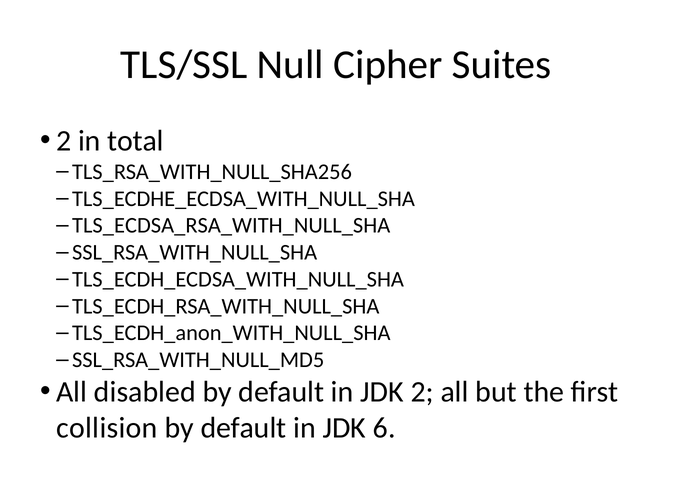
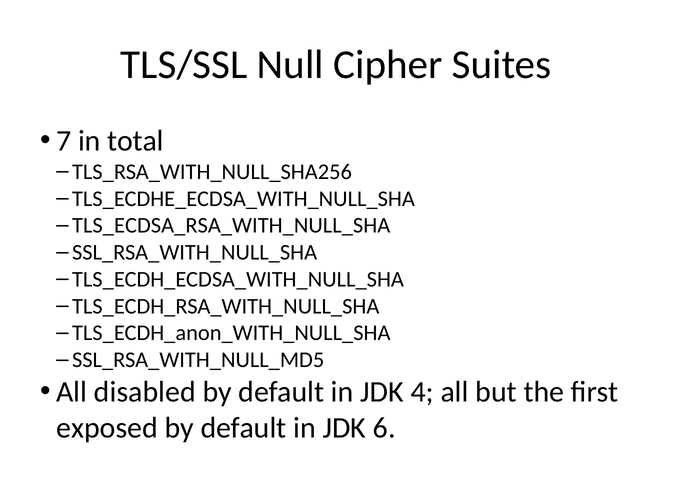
2 at (64, 141): 2 -> 7
JDK 2: 2 -> 4
collision: collision -> exposed
